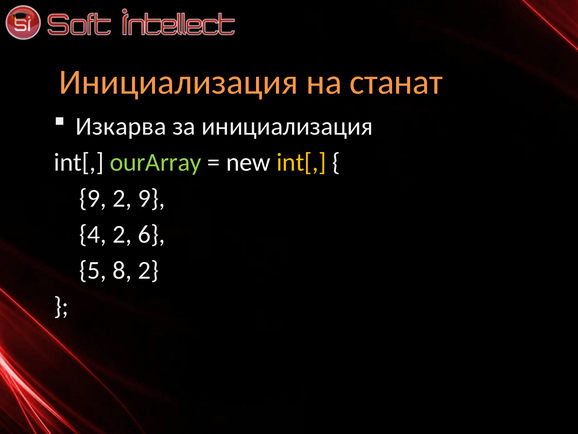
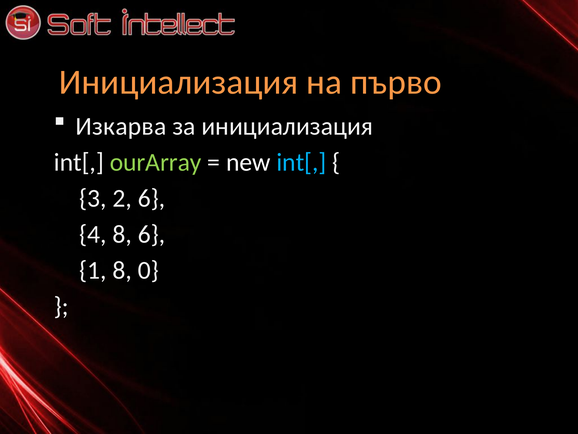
станат: станат -> първо
int[ at (301, 162) colour: yellow -> light blue
9 at (93, 198): 9 -> 3
2 9: 9 -> 6
4 2: 2 -> 8
5: 5 -> 1
8 2: 2 -> 0
